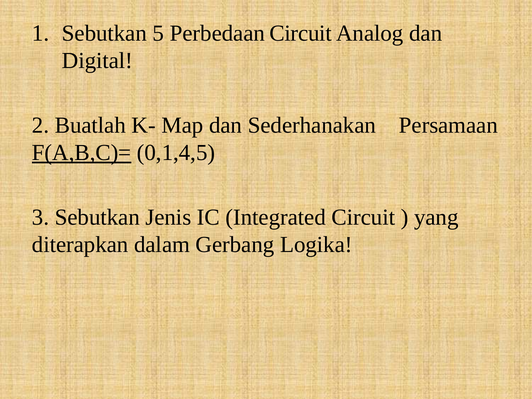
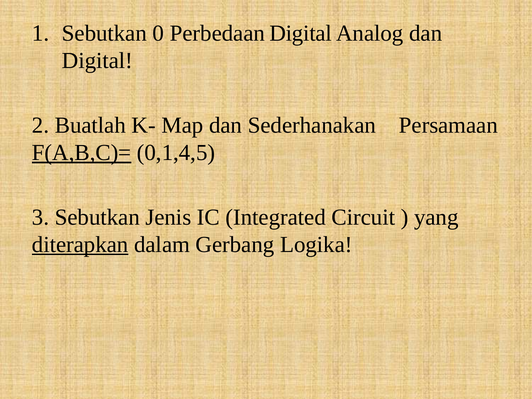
5: 5 -> 0
Perbedaan Circuit: Circuit -> Digital
diterapkan underline: none -> present
